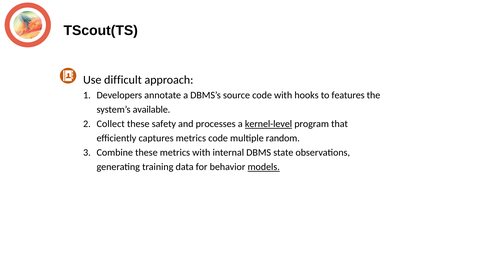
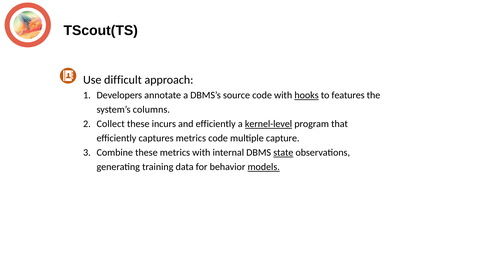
hooks underline: none -> present
available: available -> columns
safety: safety -> incurs
and processes: processes -> efficiently
random: random -> capture
state underline: none -> present
